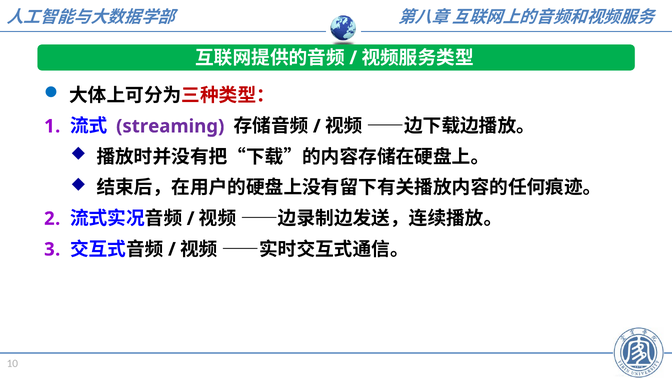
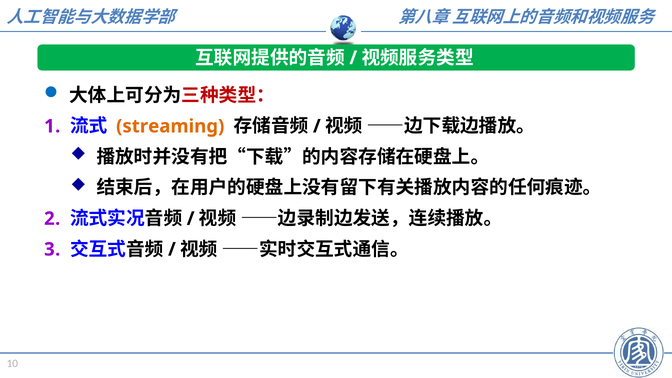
streaming colour: purple -> orange
